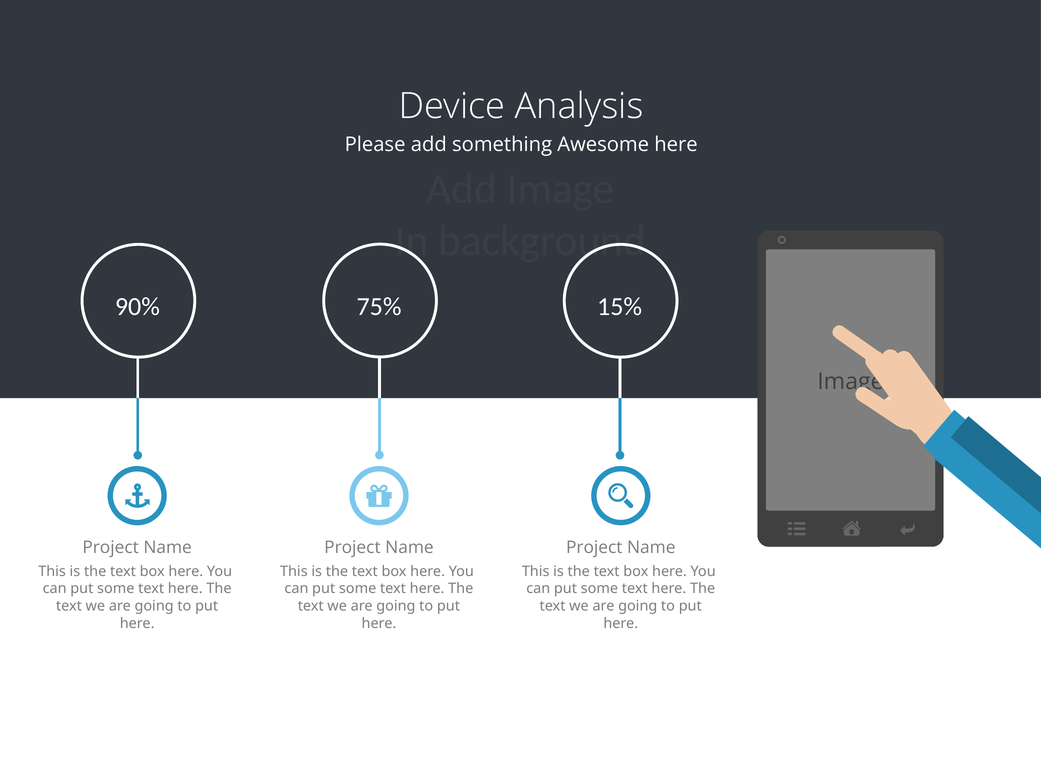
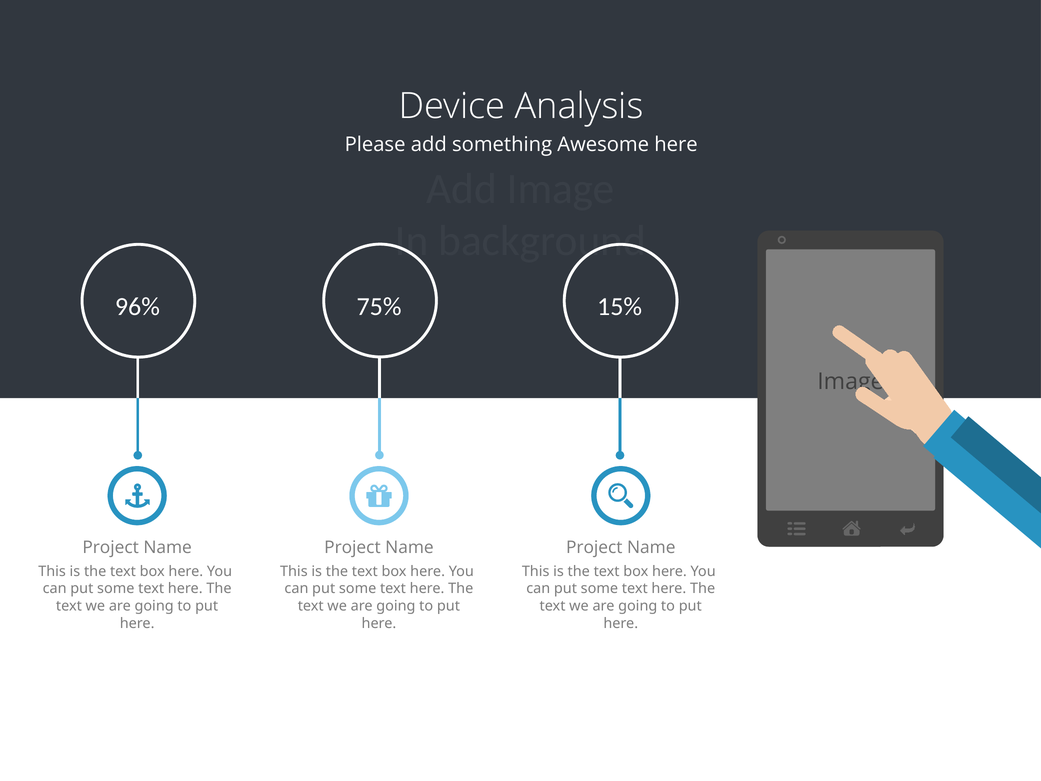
90%: 90% -> 96%
